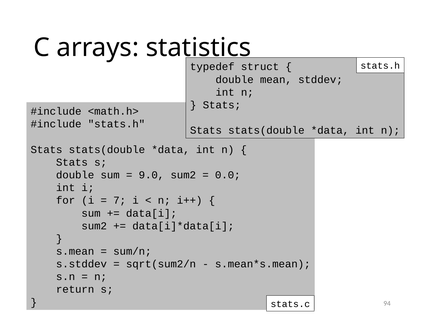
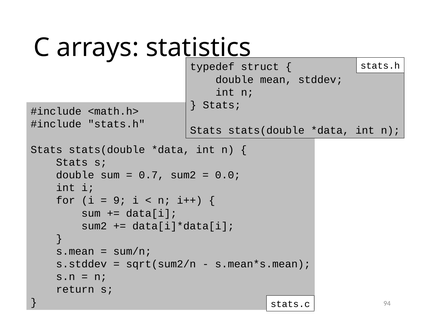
9.0: 9.0 -> 0.7
7: 7 -> 9
